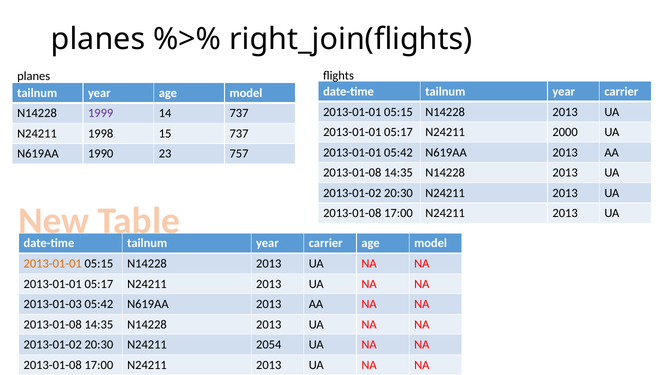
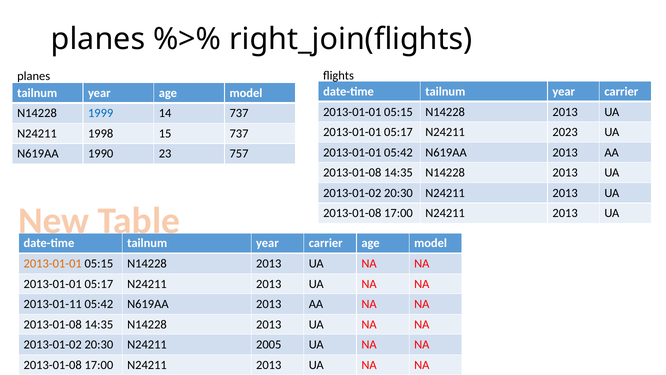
1999 colour: purple -> blue
2000: 2000 -> 2023
2013-01-03: 2013-01-03 -> 2013-01-11
2054: 2054 -> 2005
